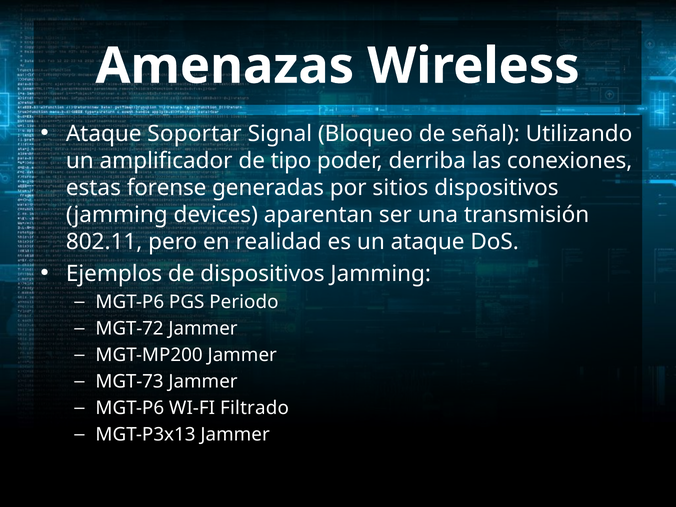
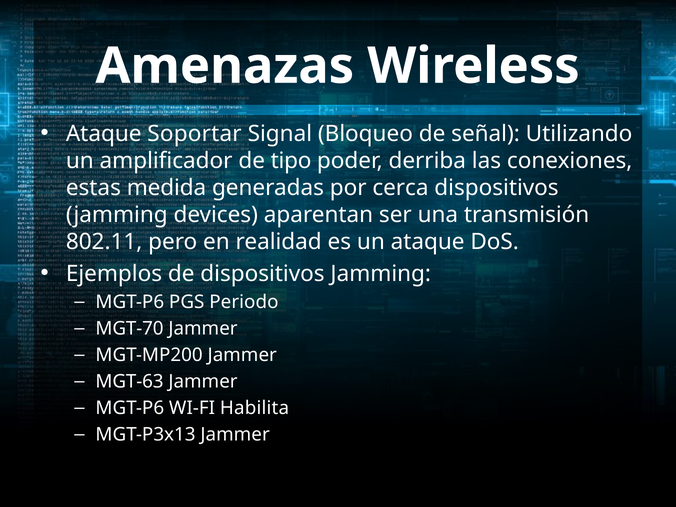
forense: forense -> medida
sitios: sitios -> cerca
MGT-72: MGT-72 -> MGT-70
MGT-73: MGT-73 -> MGT-63
Filtrado: Filtrado -> Habilita
